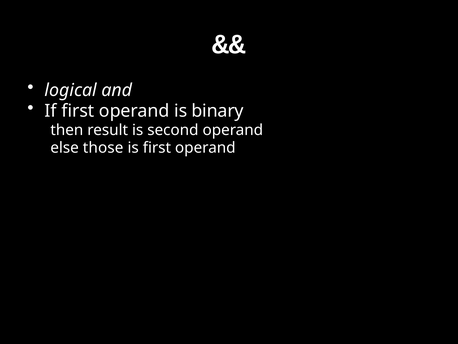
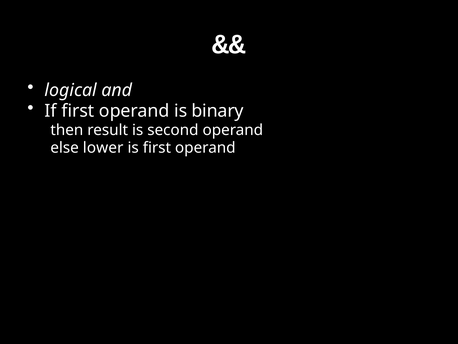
those: those -> lower
